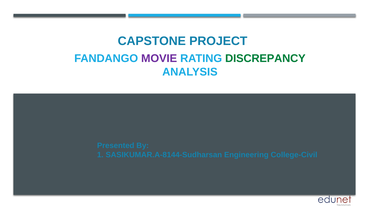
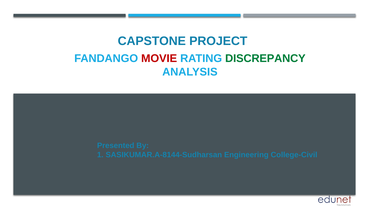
MOVIE colour: purple -> red
